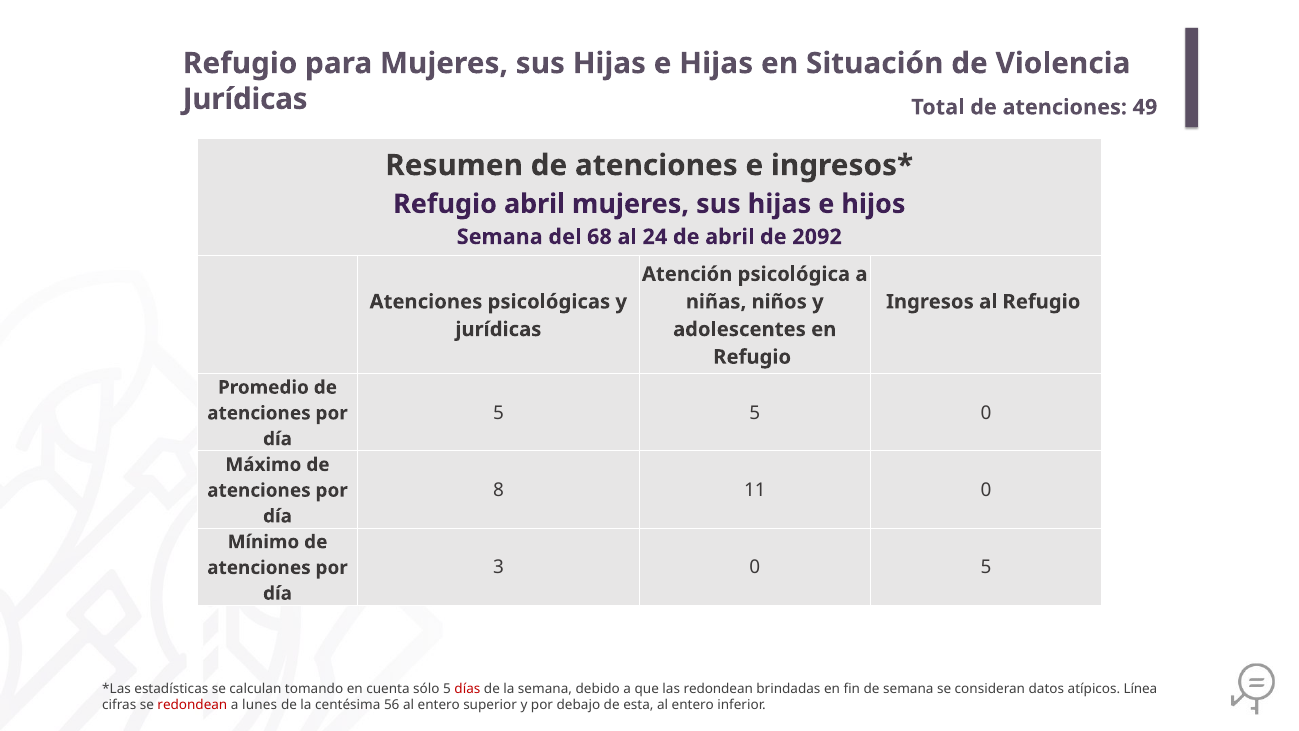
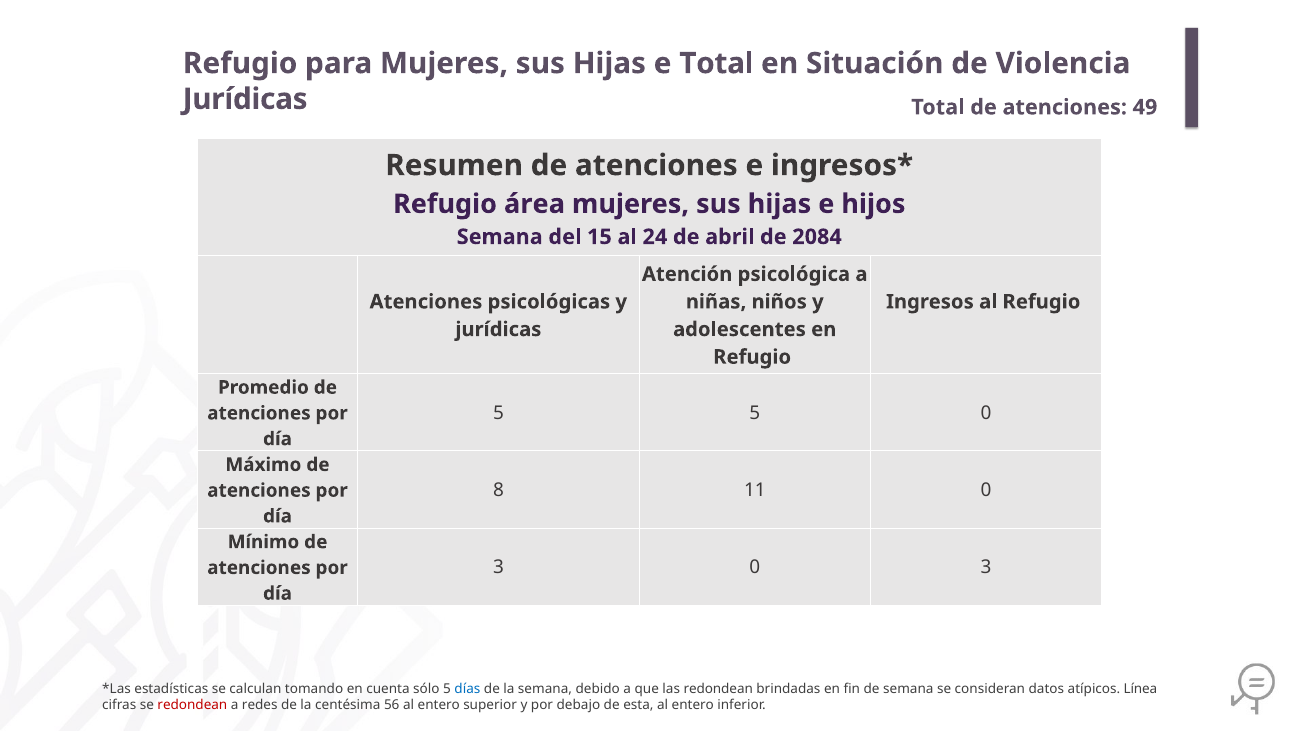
e Hijas: Hijas -> Total
Refugio abril: abril -> área
68: 68 -> 15
2092: 2092 -> 2084
0 5: 5 -> 3
días colour: red -> blue
lunes: lunes -> redes
